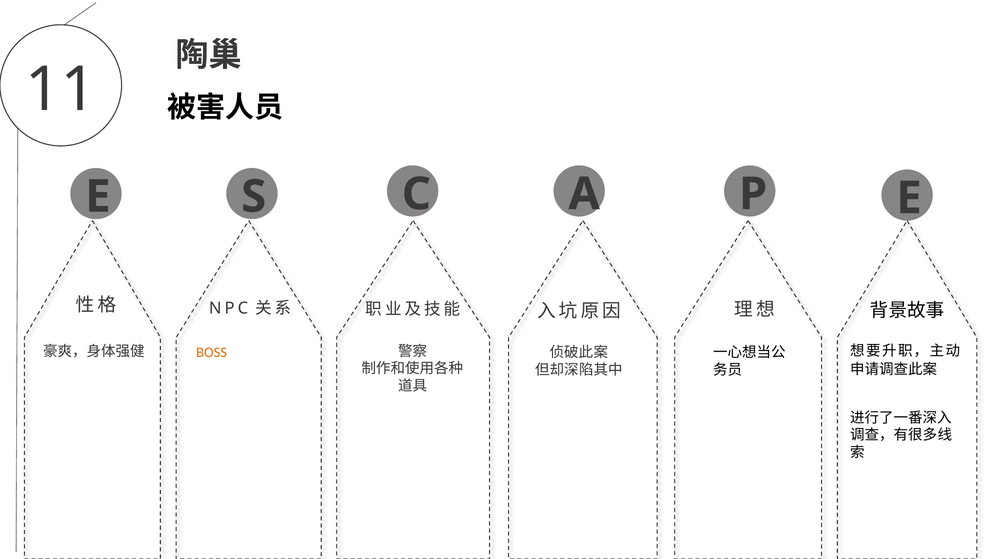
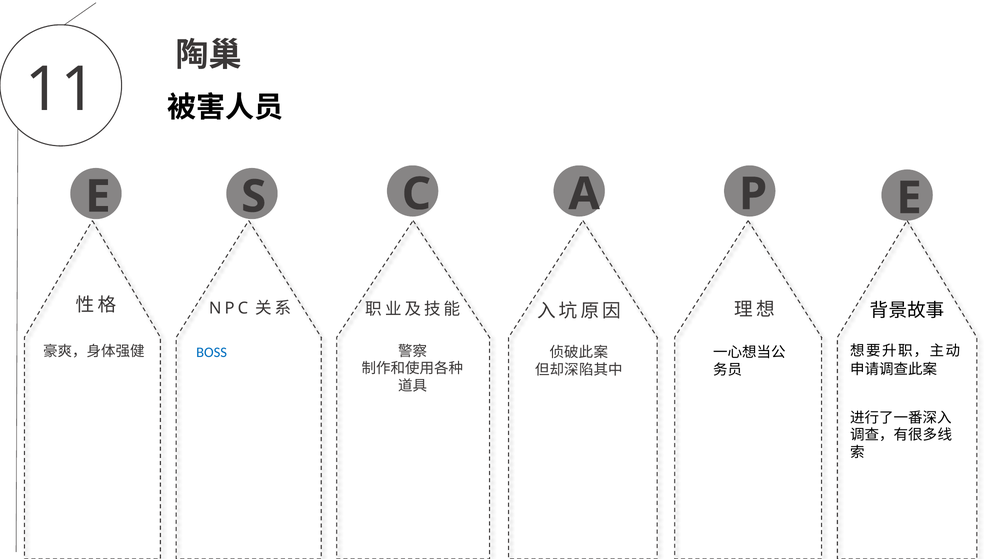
BOSS colour: orange -> blue
